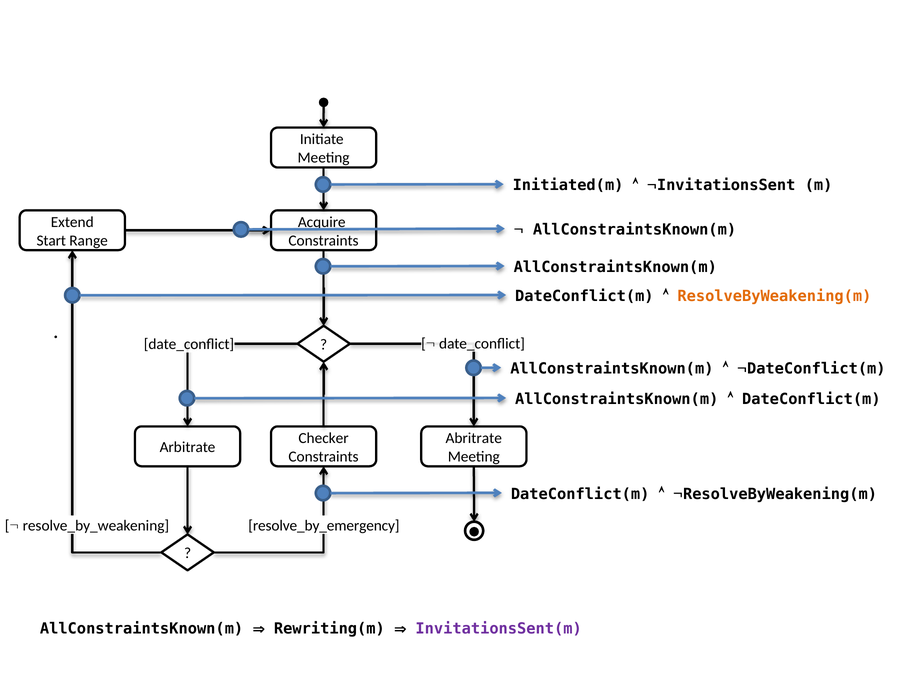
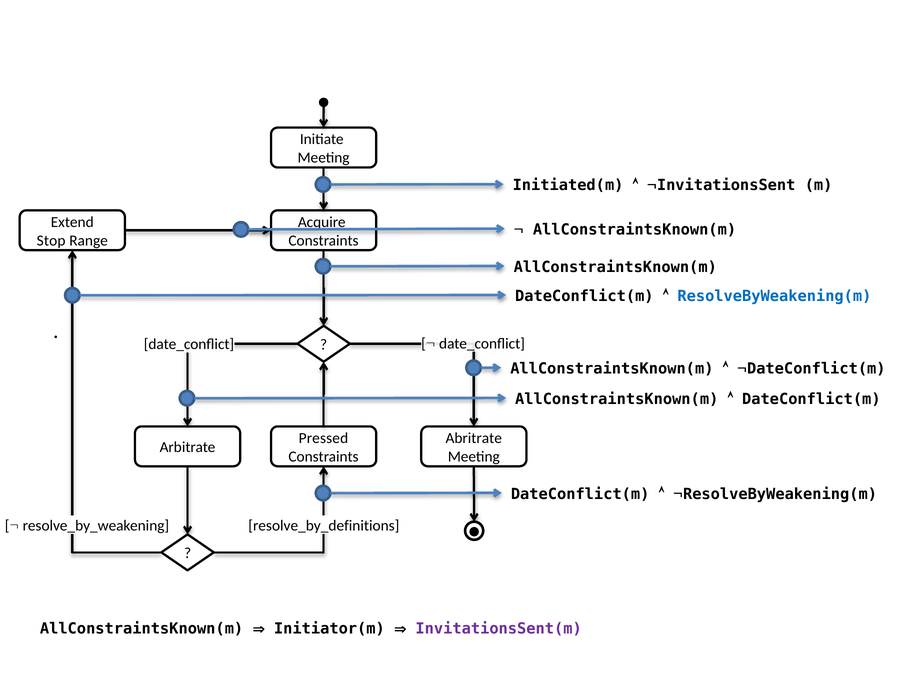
Start: Start -> Stop
ResolveByWeakening(m colour: orange -> blue
Checker: Checker -> Pressed
resolve_by_emergency: resolve_by_emergency -> resolve_by_definitions
Rewriting(m: Rewriting(m -> Initiator(m
